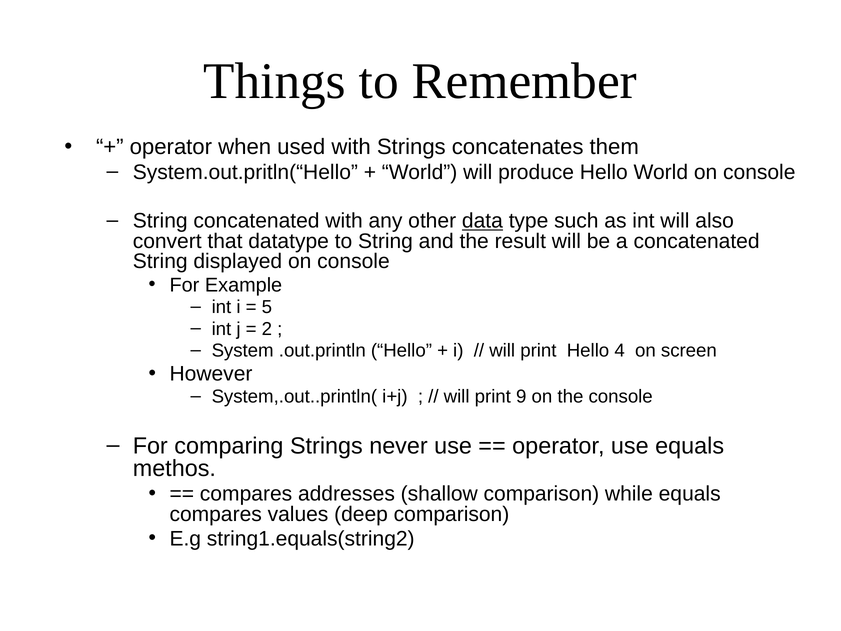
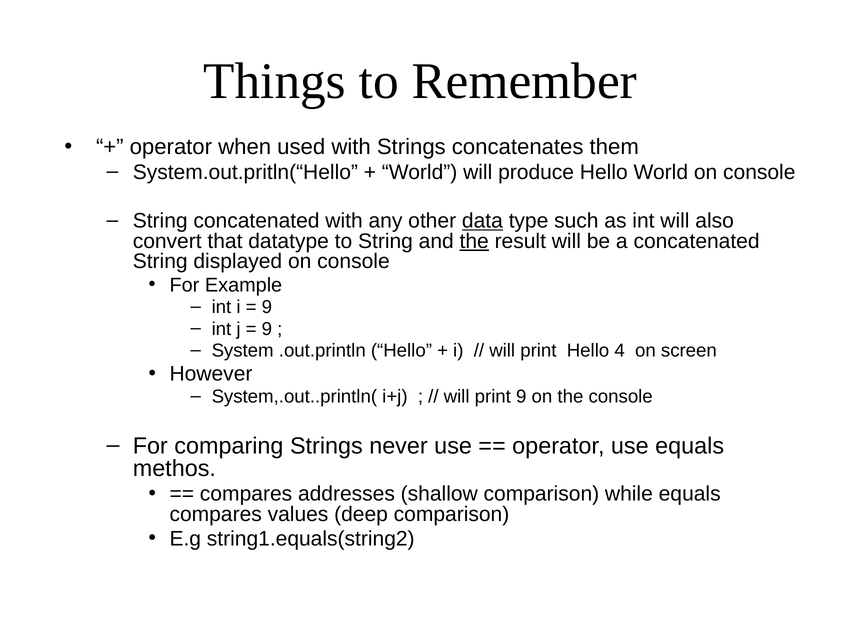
the at (474, 241) underline: none -> present
5 at (267, 307): 5 -> 9
2 at (267, 329): 2 -> 9
